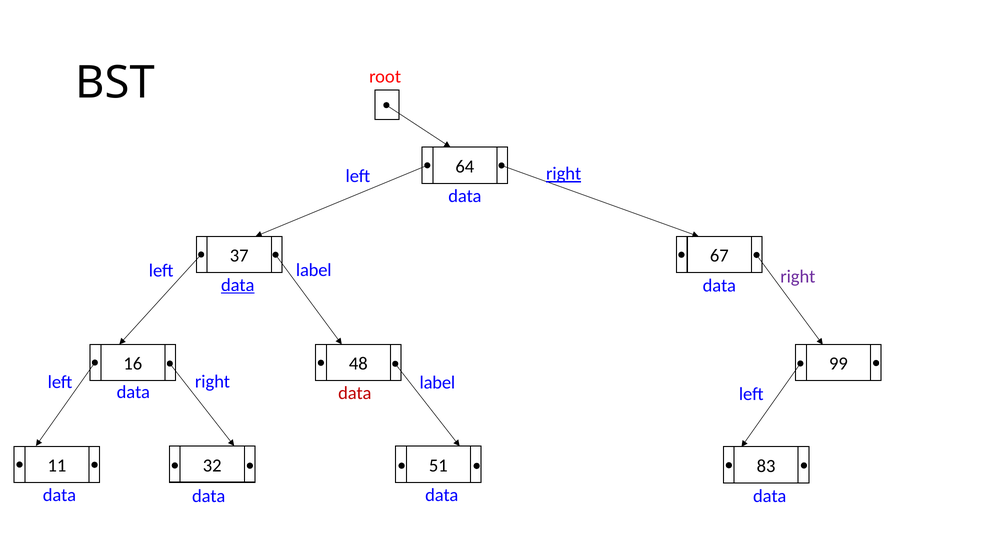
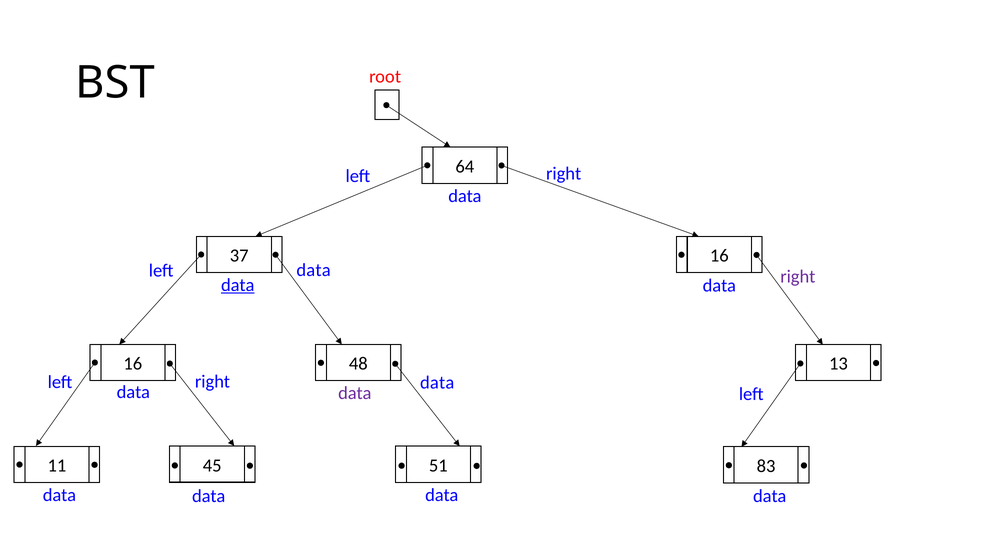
right at (564, 174) underline: present -> none
37 67: 67 -> 16
left label: label -> data
99: 99 -> 13
right label: label -> data
data at (355, 393) colour: red -> purple
32: 32 -> 45
